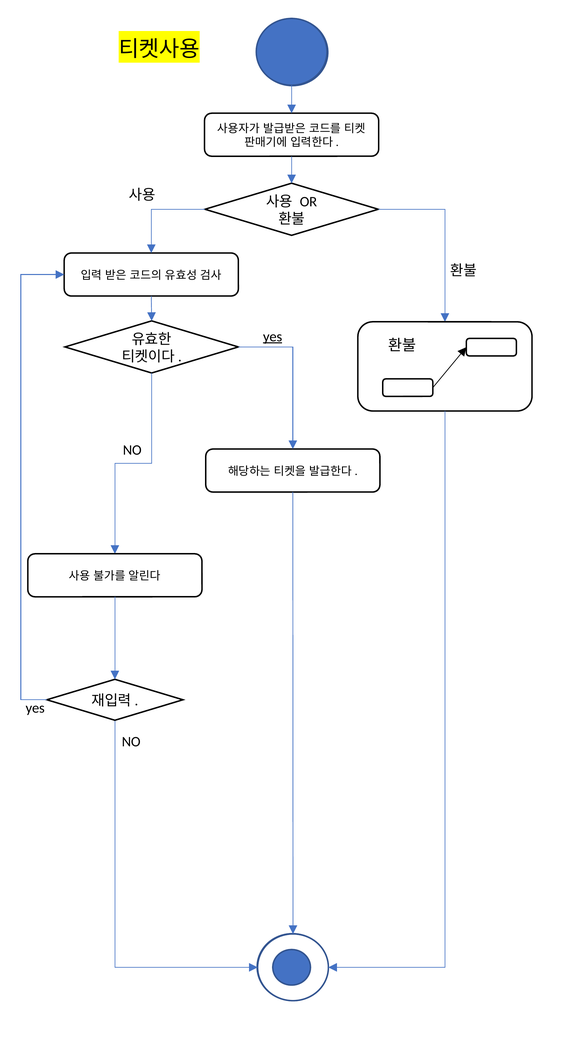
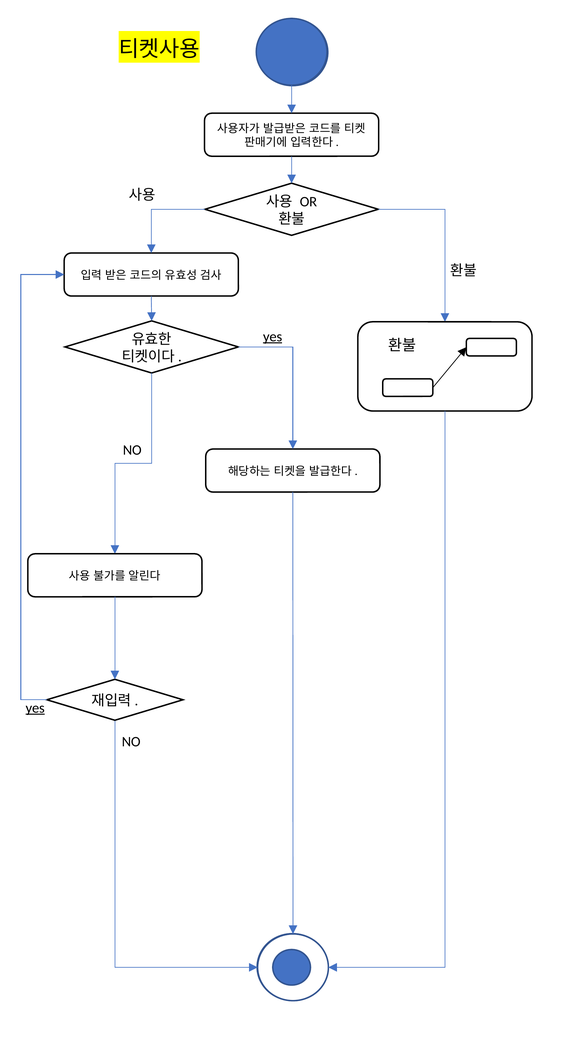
yes at (35, 707) underline: none -> present
